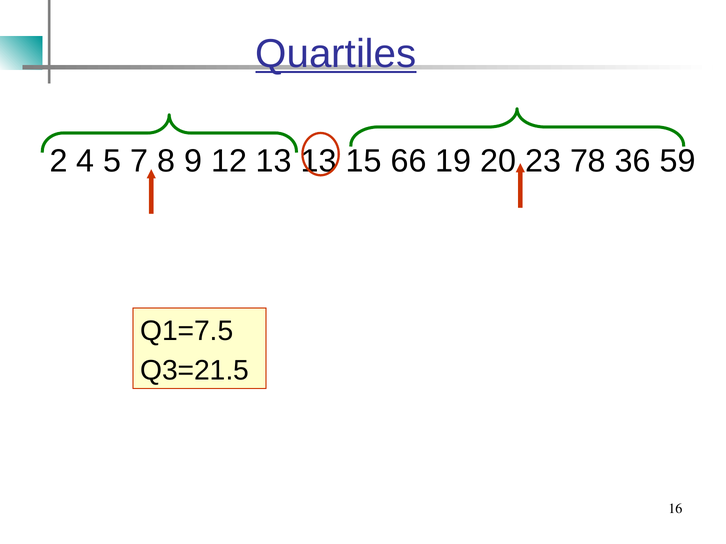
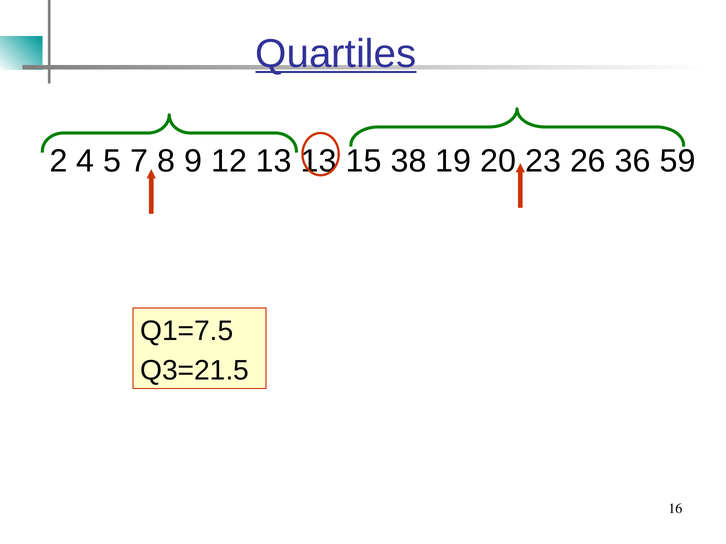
66: 66 -> 38
78: 78 -> 26
